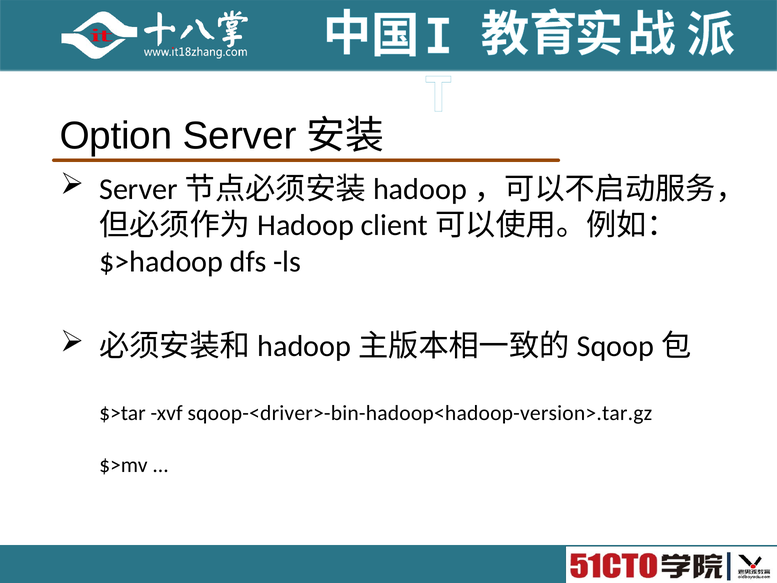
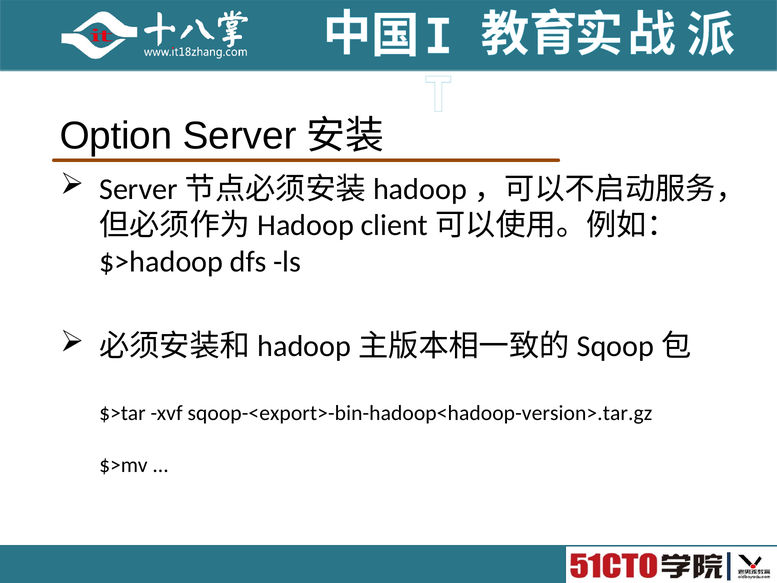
sqoop-<driver>-bin-hadoop<hadoop-version>.tar.gz: sqoop-<driver>-bin-hadoop<hadoop-version>.tar.gz -> sqoop-<export>-bin-hadoop<hadoop-version>.tar.gz
